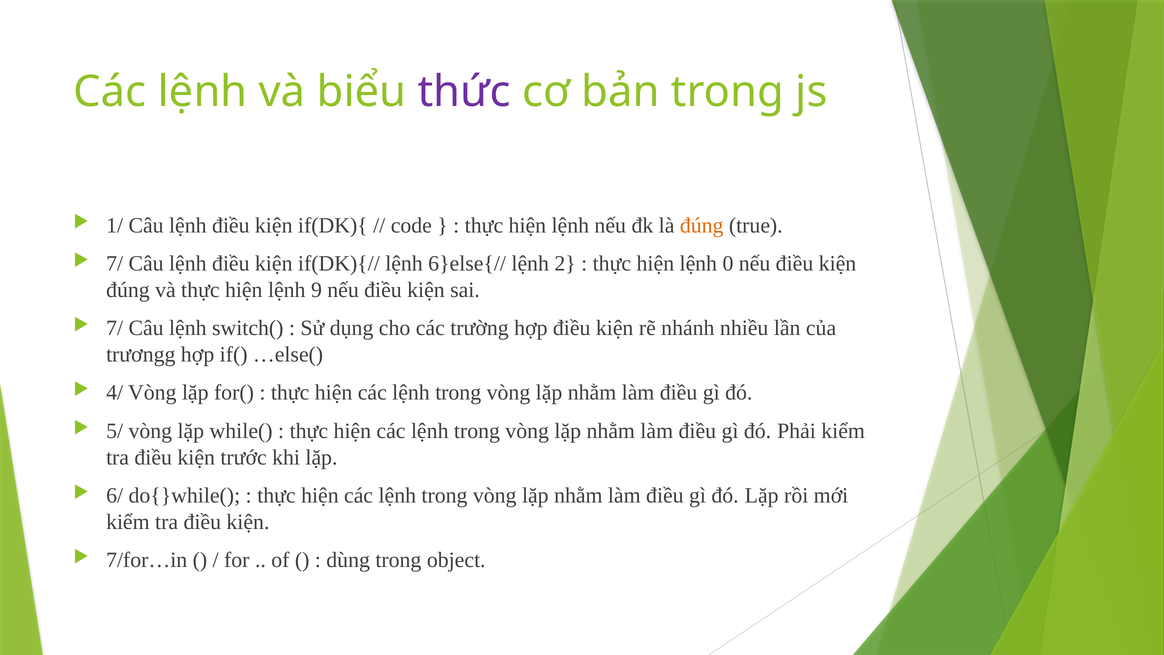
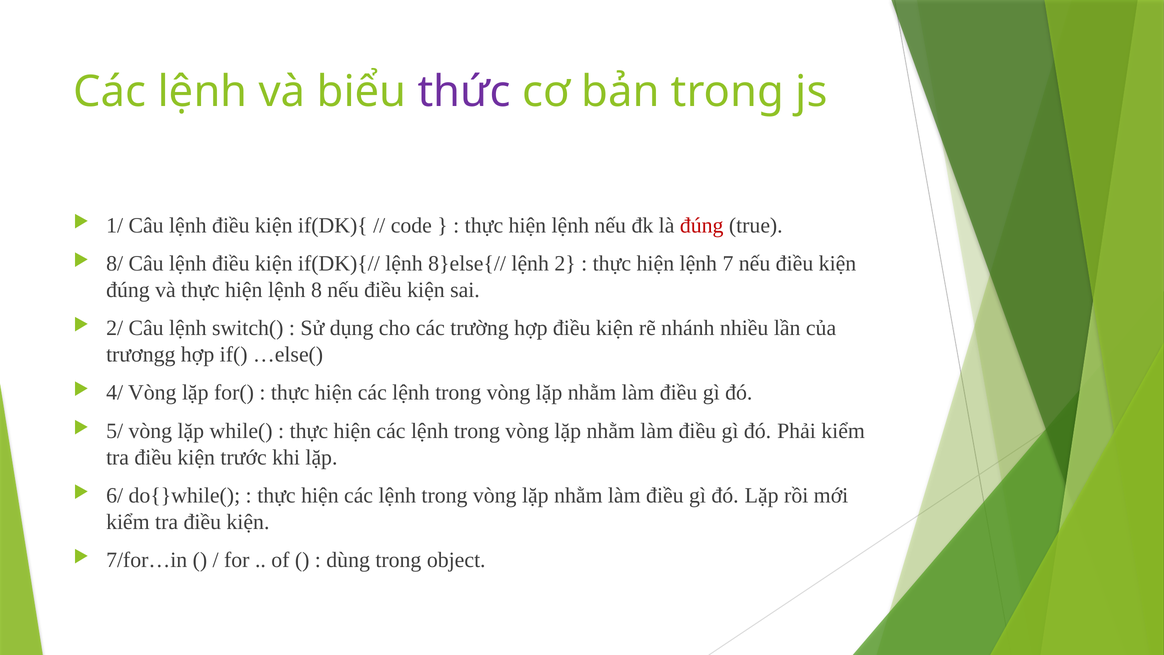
đúng at (702, 225) colour: orange -> red
7/ at (115, 264): 7/ -> 8/
6}else{//: 6}else{// -> 8}else{//
0: 0 -> 7
9: 9 -> 8
7/ at (115, 328): 7/ -> 2/
